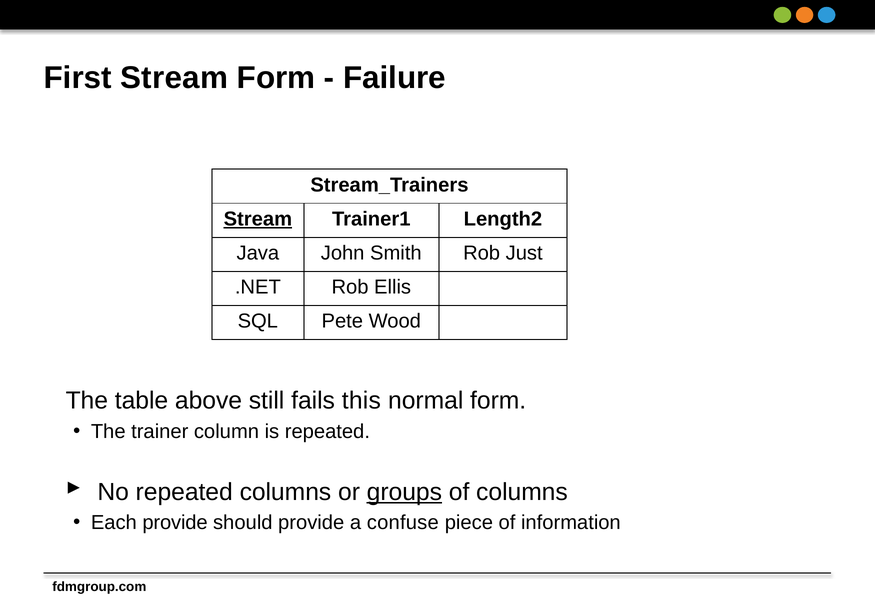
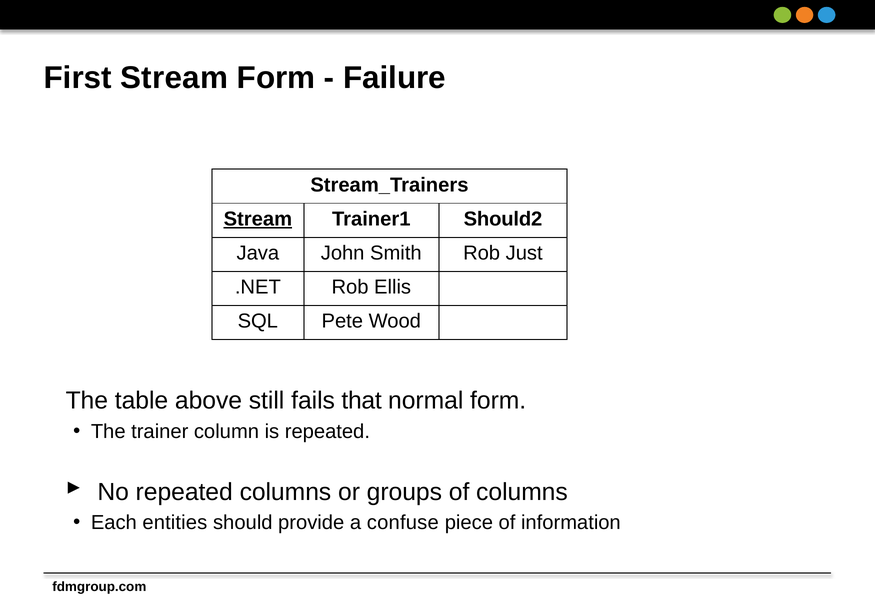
Length2: Length2 -> Should2
this: this -> that
groups underline: present -> none
Each provide: provide -> entities
